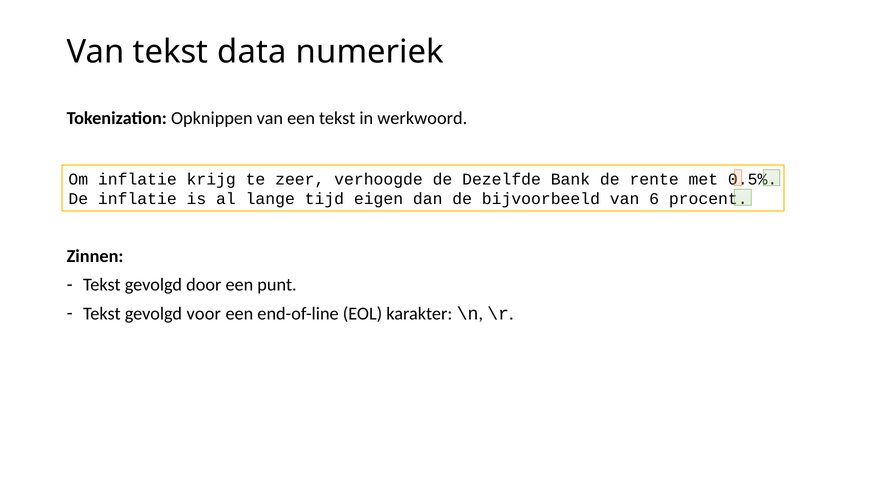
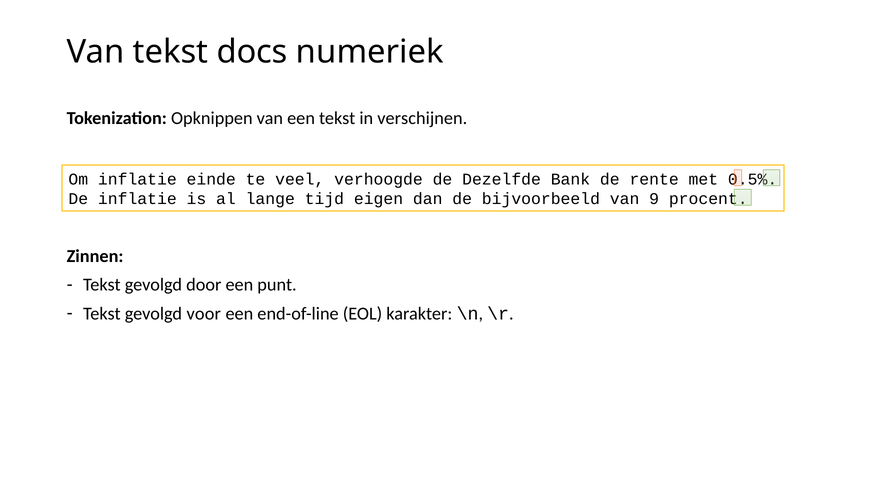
data: data -> docs
werkwoord: werkwoord -> verschijnen
krijg: krijg -> einde
zeer: zeer -> veel
6: 6 -> 9
